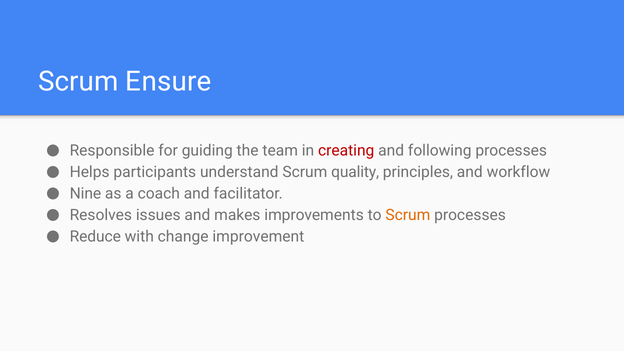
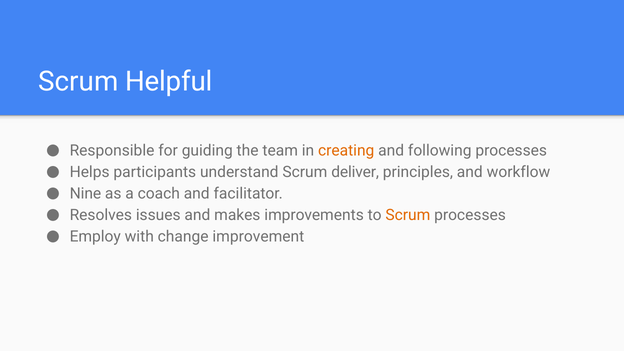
Ensure: Ensure -> Helpful
creating colour: red -> orange
quality: quality -> deliver
Reduce: Reduce -> Employ
